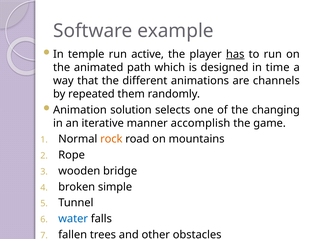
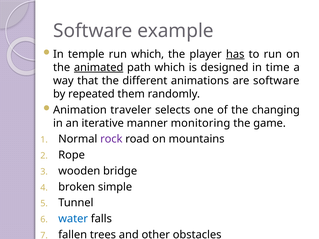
run active: active -> which
animated underline: none -> present
are channels: channels -> software
solution: solution -> traveler
accomplish: accomplish -> monitoring
rock colour: orange -> purple
